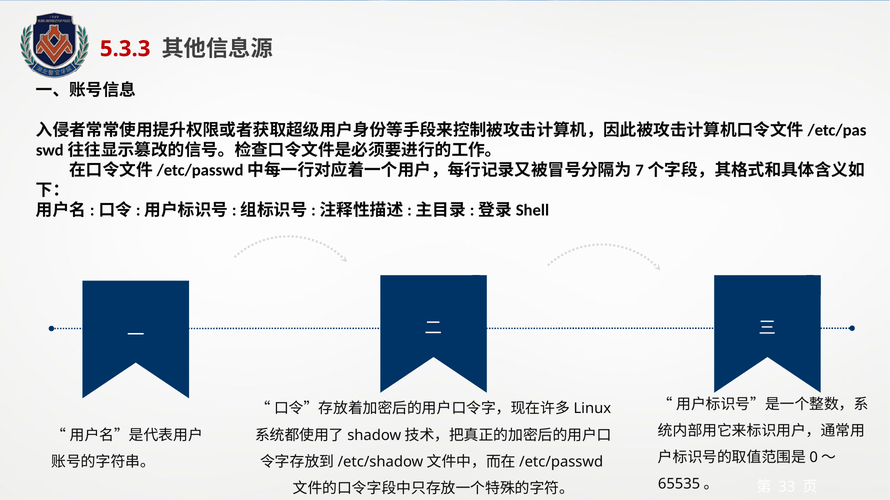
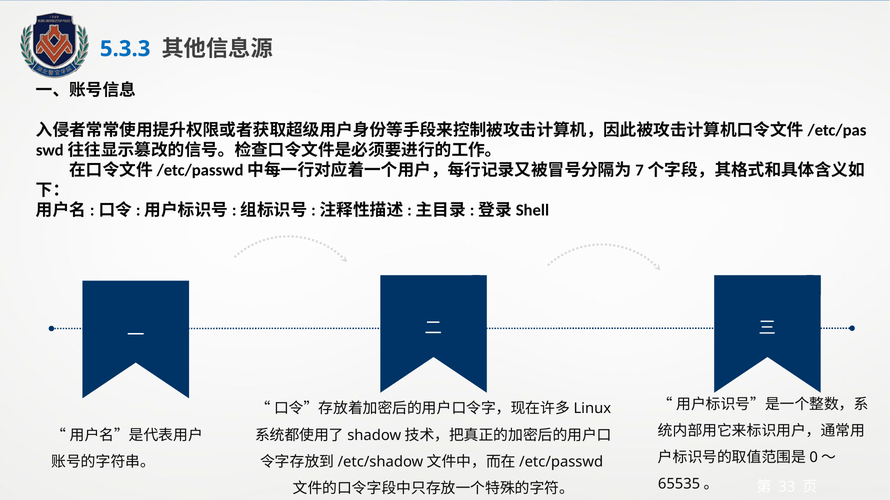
5.3.3 colour: red -> blue
